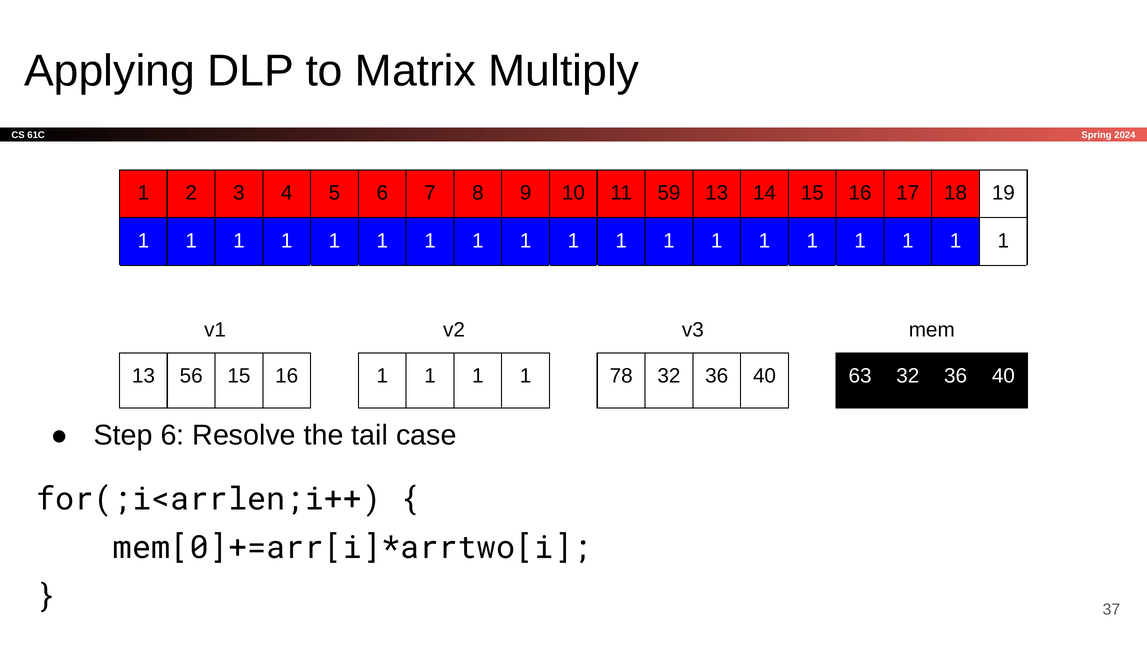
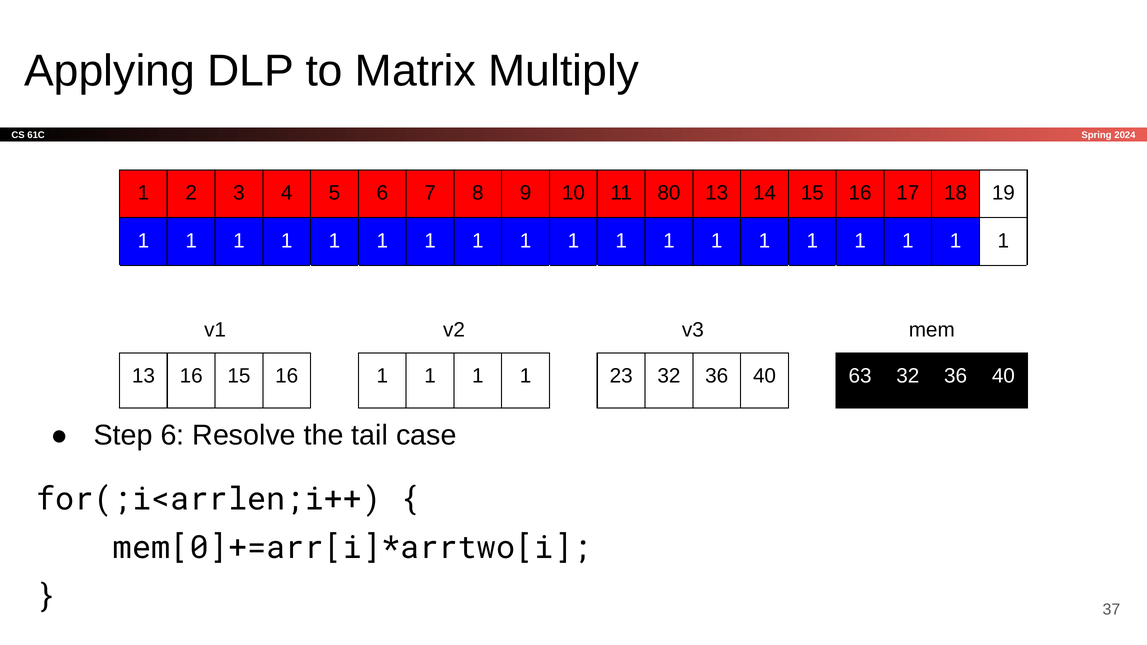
59: 59 -> 80
13 56: 56 -> 16
78: 78 -> 23
